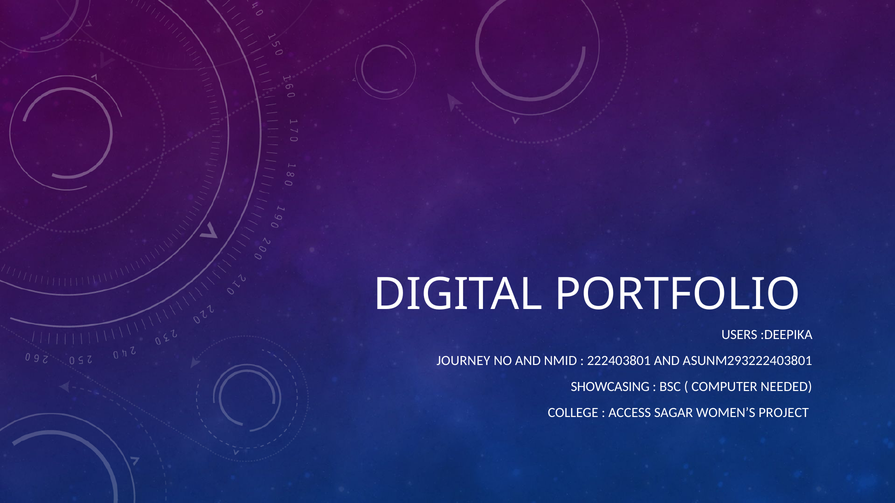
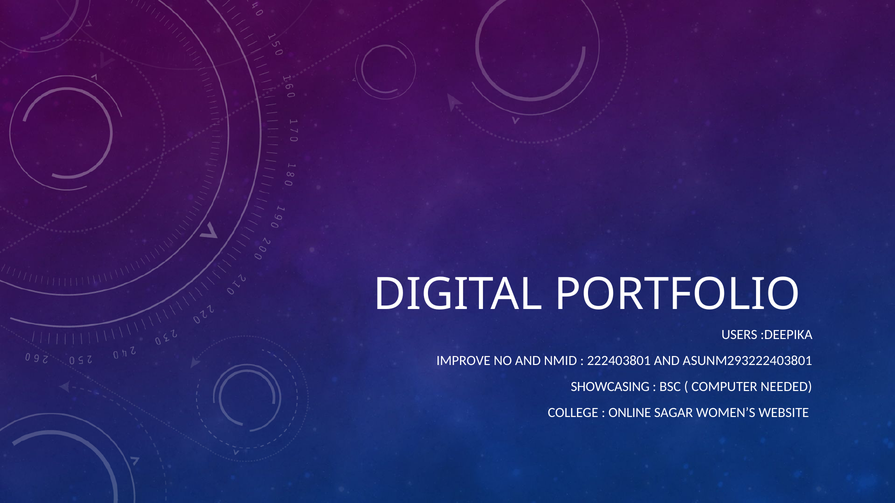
JOURNEY: JOURNEY -> IMPROVE
ACCESS: ACCESS -> ONLINE
PROJECT: PROJECT -> WEBSITE
